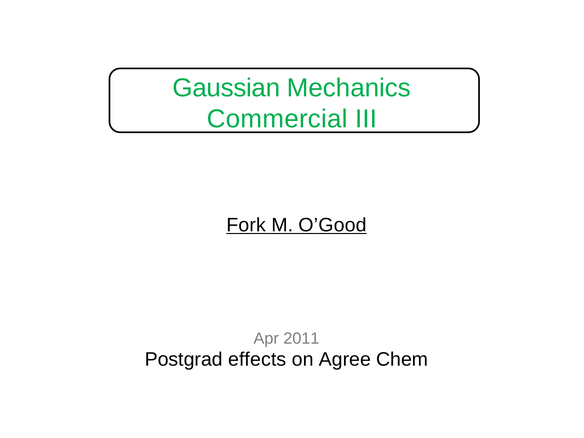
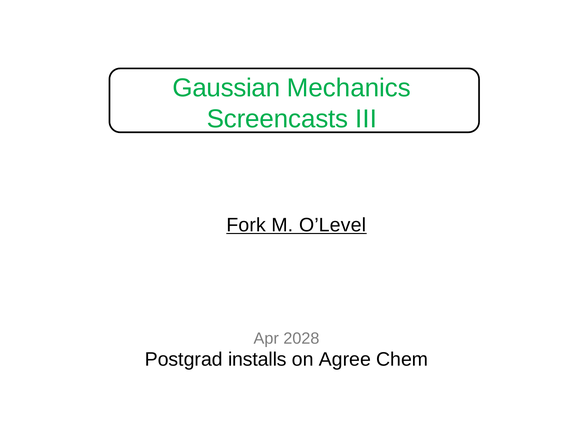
Commercial: Commercial -> Screencasts
O’Good: O’Good -> O’Level
2011: 2011 -> 2028
effects: effects -> installs
